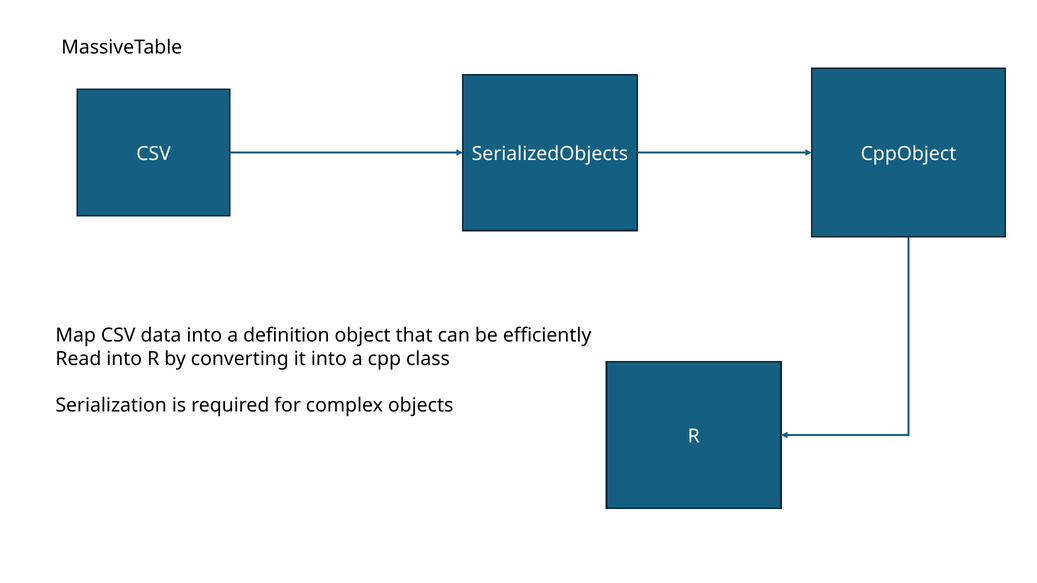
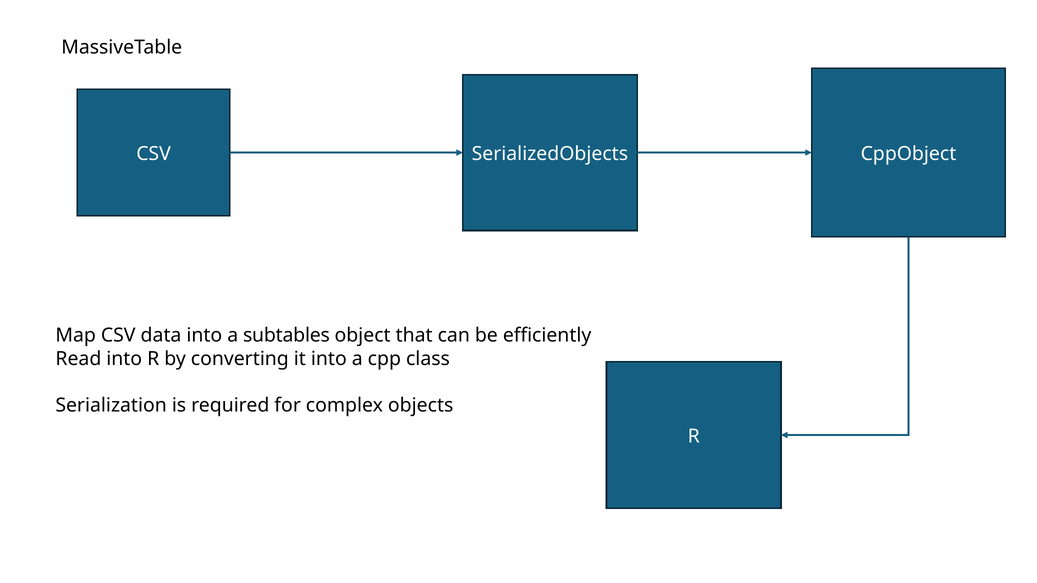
definition: definition -> subtables
